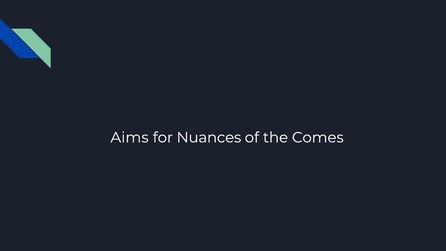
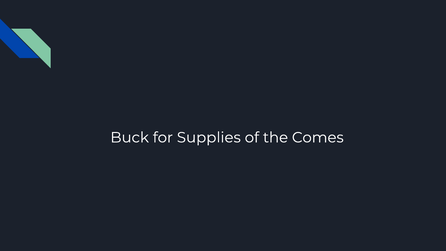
Aims: Aims -> Buck
Nuances: Nuances -> Supplies
